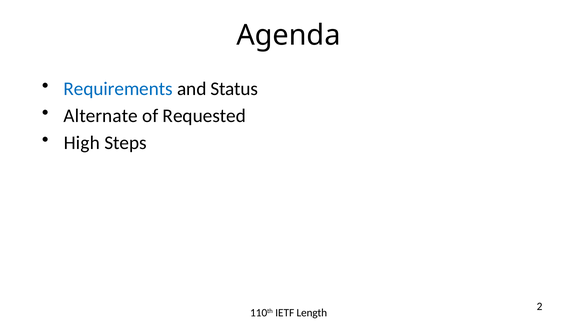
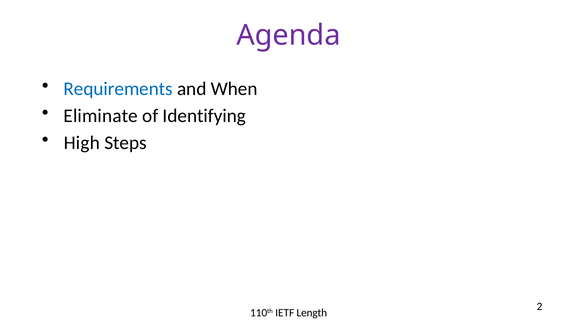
Agenda colour: black -> purple
Status: Status -> When
Alternate: Alternate -> Eliminate
Requested: Requested -> Identifying
